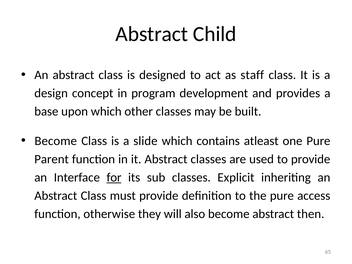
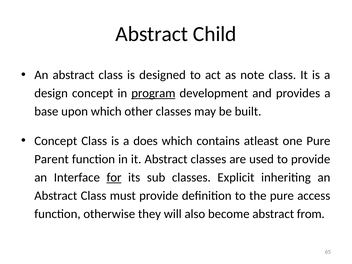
staff: staff -> note
program underline: none -> present
Become at (56, 141): Become -> Concept
slide: slide -> does
then: then -> from
